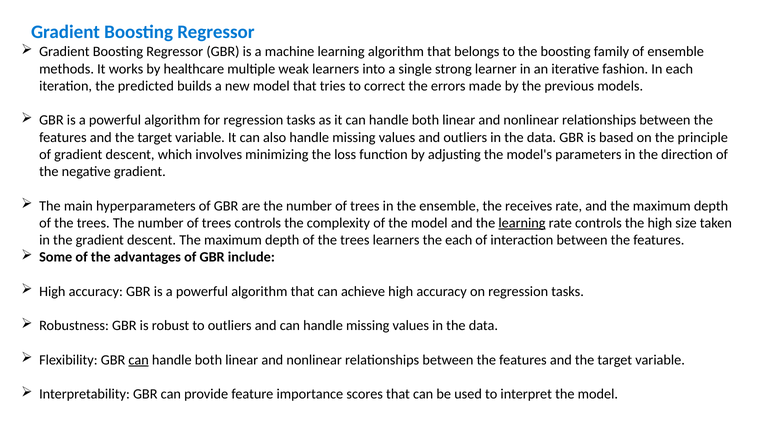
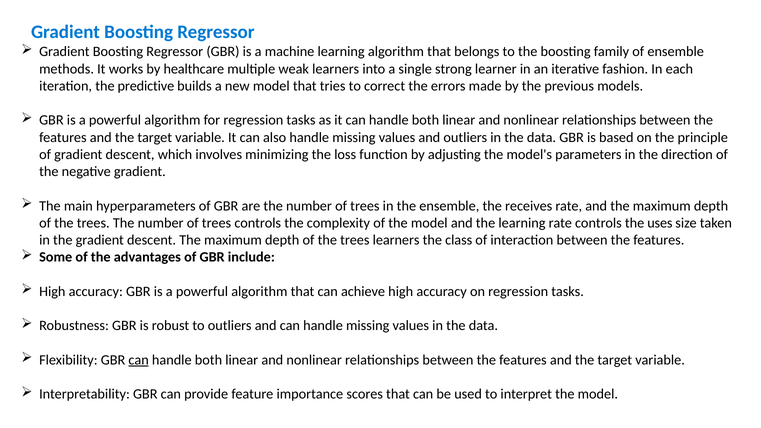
predicted: predicted -> predictive
learning at (522, 223) underline: present -> none
the high: high -> uses
the each: each -> class
